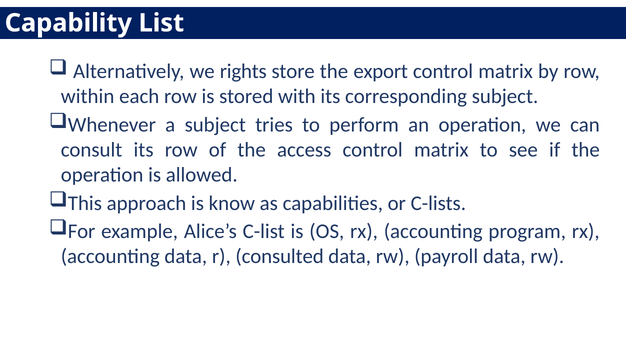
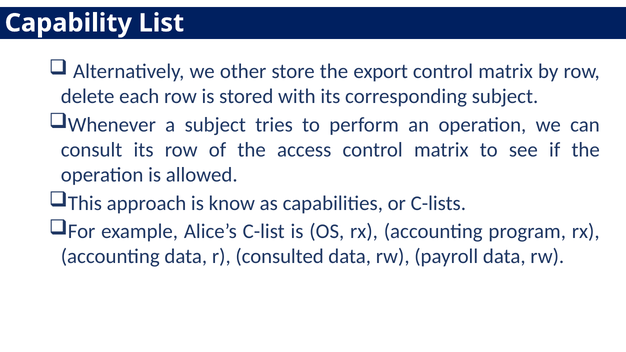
rights: rights -> other
within: within -> delete
